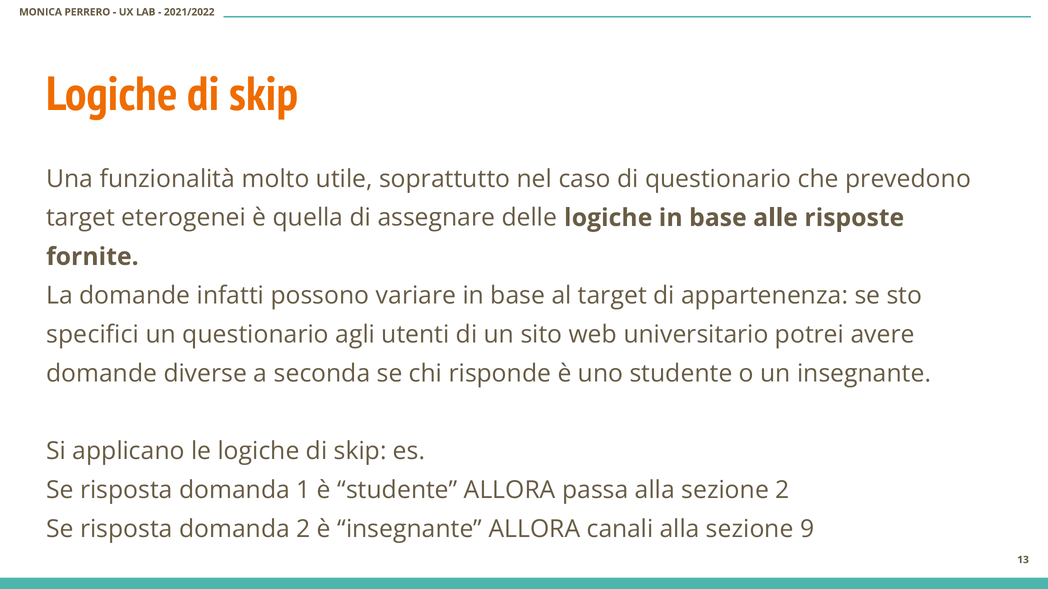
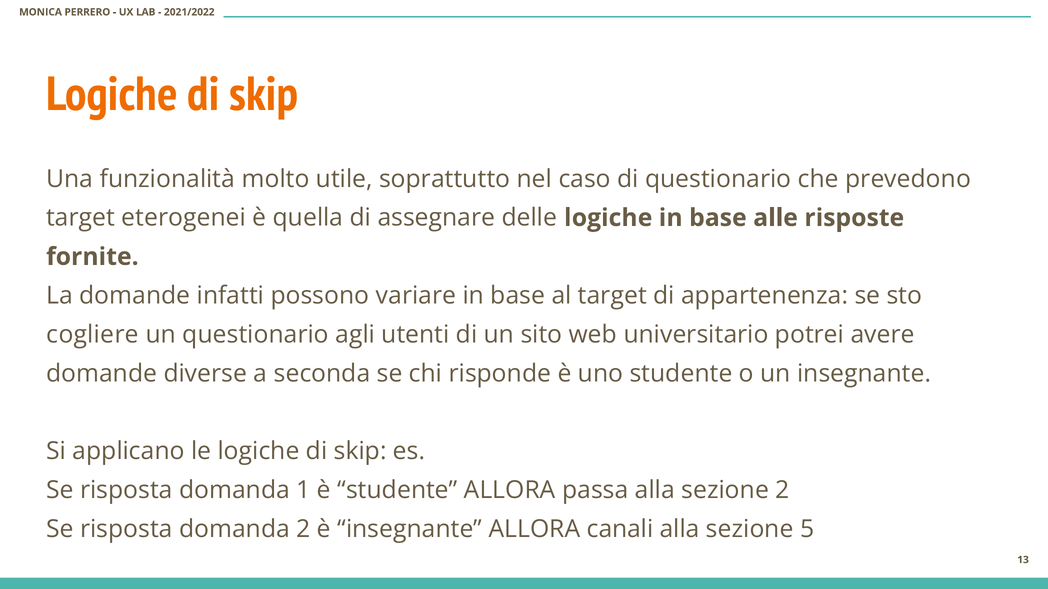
specifici: specifici -> cogliere
9: 9 -> 5
